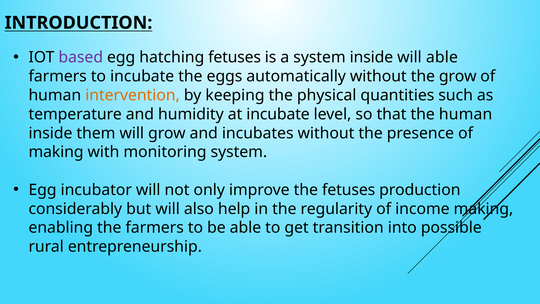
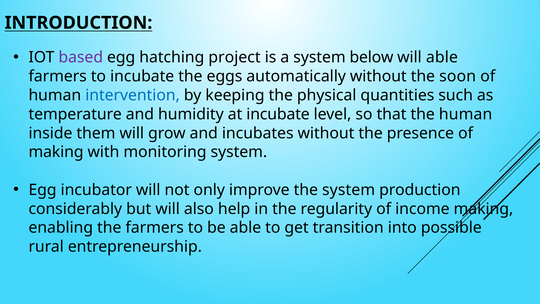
hatching fetuses: fetuses -> project
system inside: inside -> below
the grow: grow -> soon
intervention colour: orange -> blue
the fetuses: fetuses -> system
